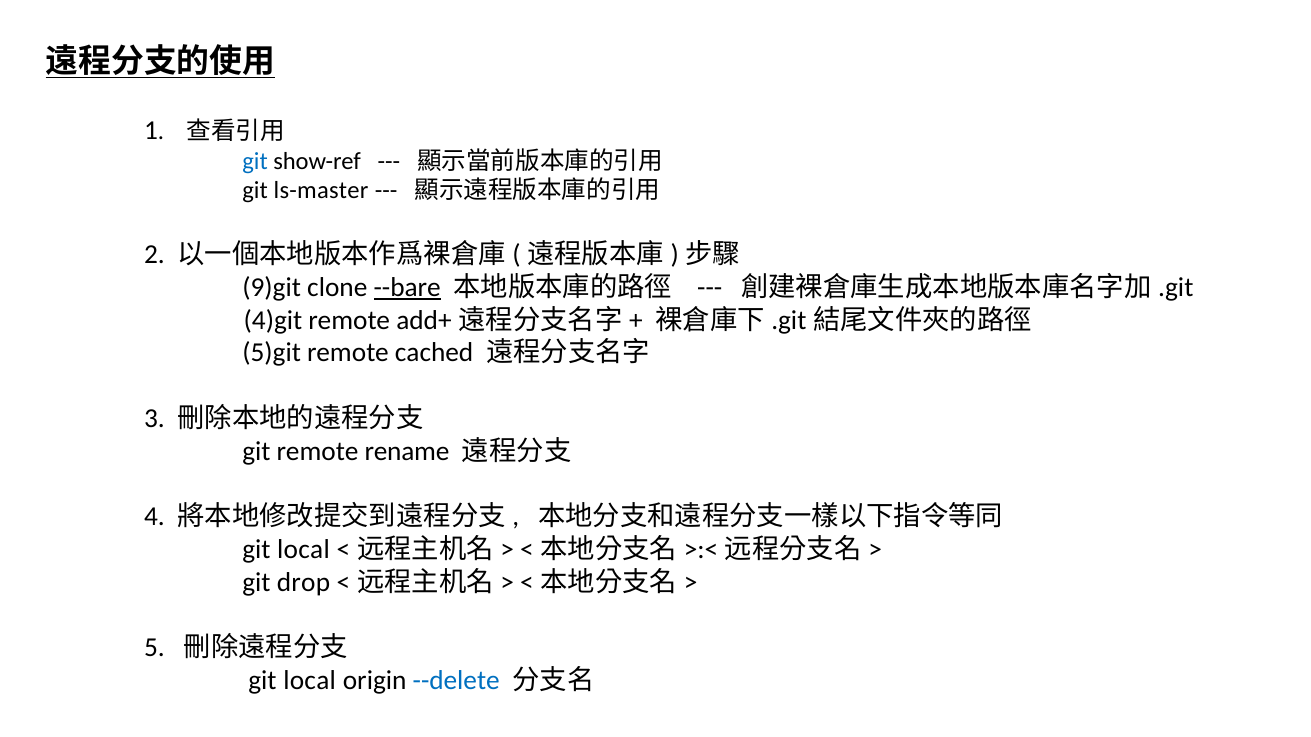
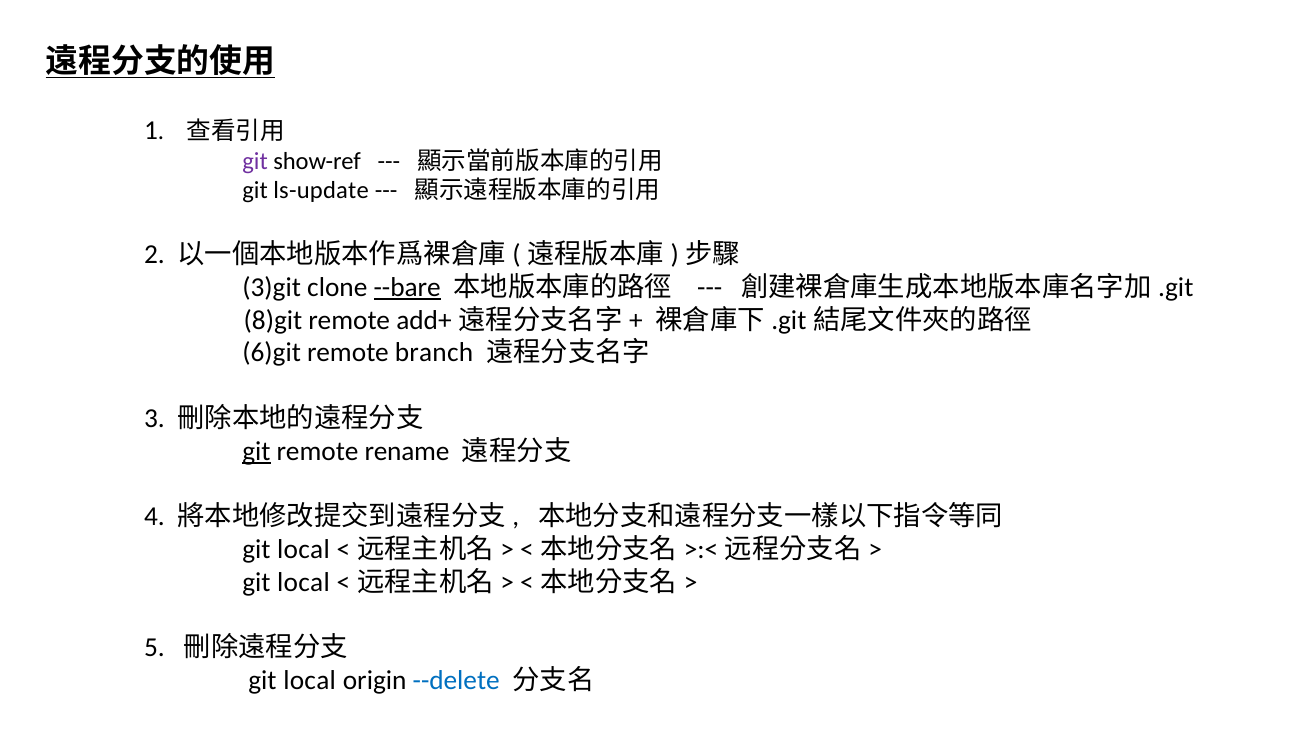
git at (255, 161) colour: blue -> purple
ls-master: ls-master -> ls-update
9)git: 9)git -> 3)git
4)git: 4)git -> 8)git
5)git: 5)git -> 6)git
cached: cached -> branch
git at (256, 452) underline: none -> present
drop at (304, 583): drop -> local
